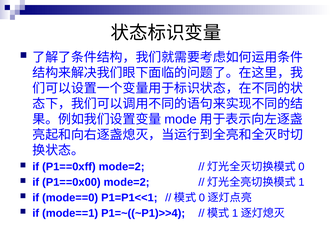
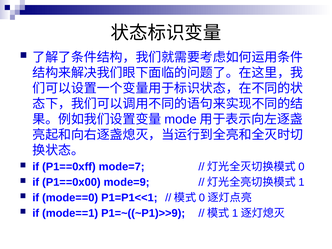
P1==0xff mode=2: mode=2 -> mode=7
P1==0x00 mode=2: mode=2 -> mode=9
P1=~((~P1)>>4: P1=~((~P1)>>4 -> P1=~((~P1)>>9
